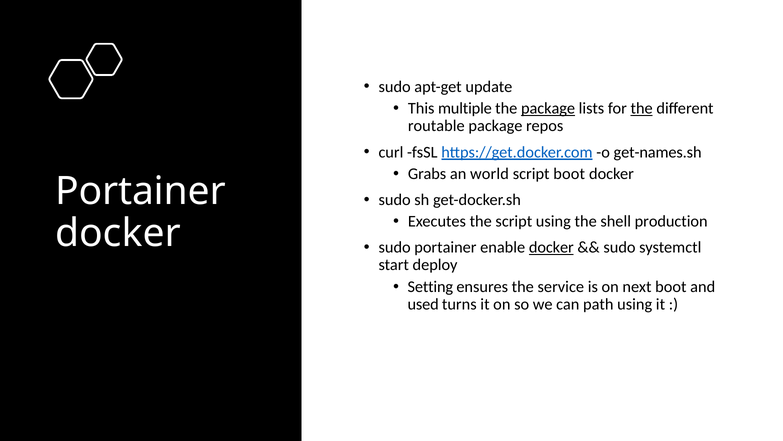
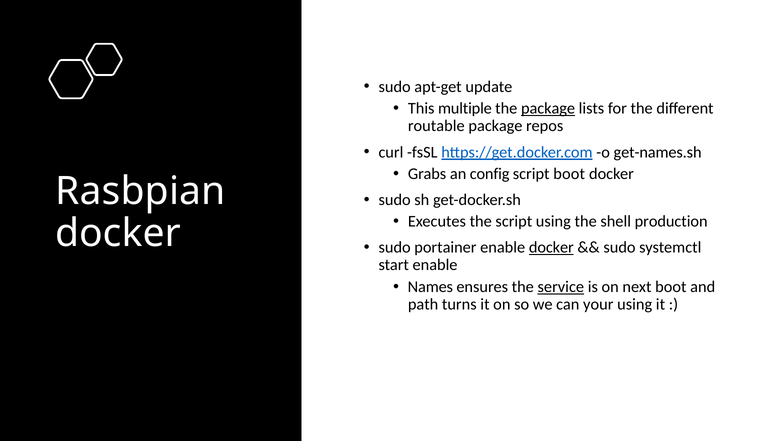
the at (642, 108) underline: present -> none
world: world -> config
Portainer at (141, 191): Portainer -> Rasbpian
start deploy: deploy -> enable
Setting: Setting -> Names
service underline: none -> present
used: used -> path
path: path -> your
